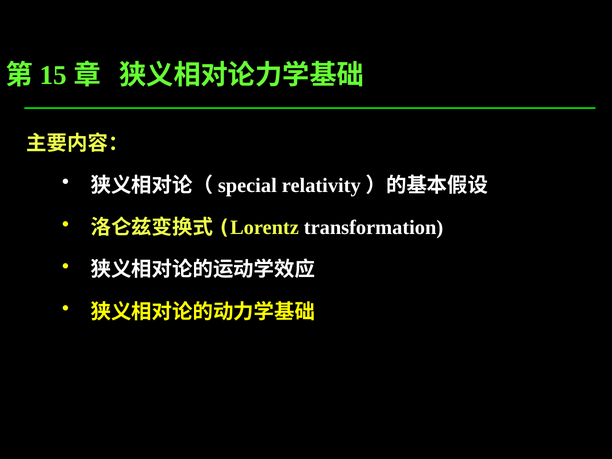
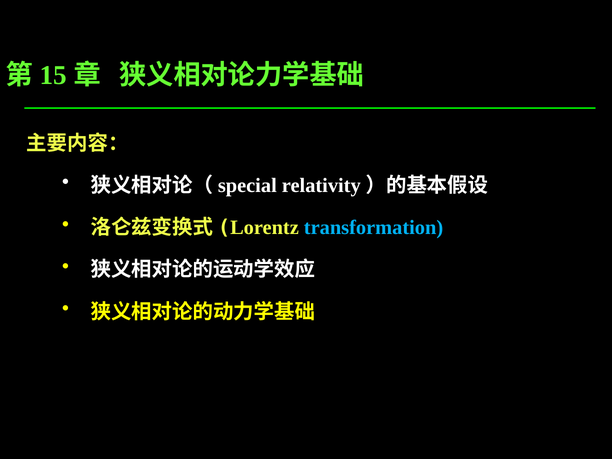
transformation colour: white -> light blue
